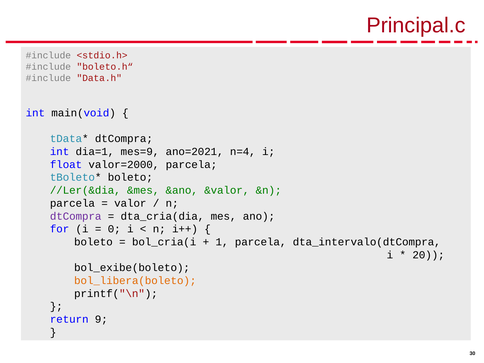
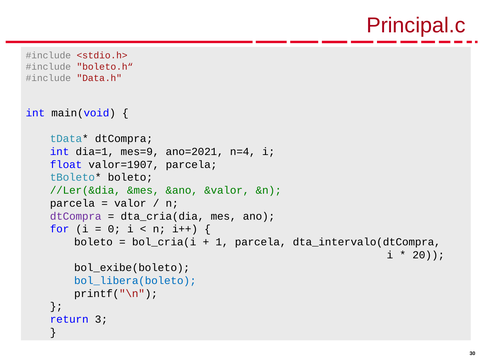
valor=2000: valor=2000 -> valor=1907
bol_libera(boleto colour: orange -> blue
9: 9 -> 3
